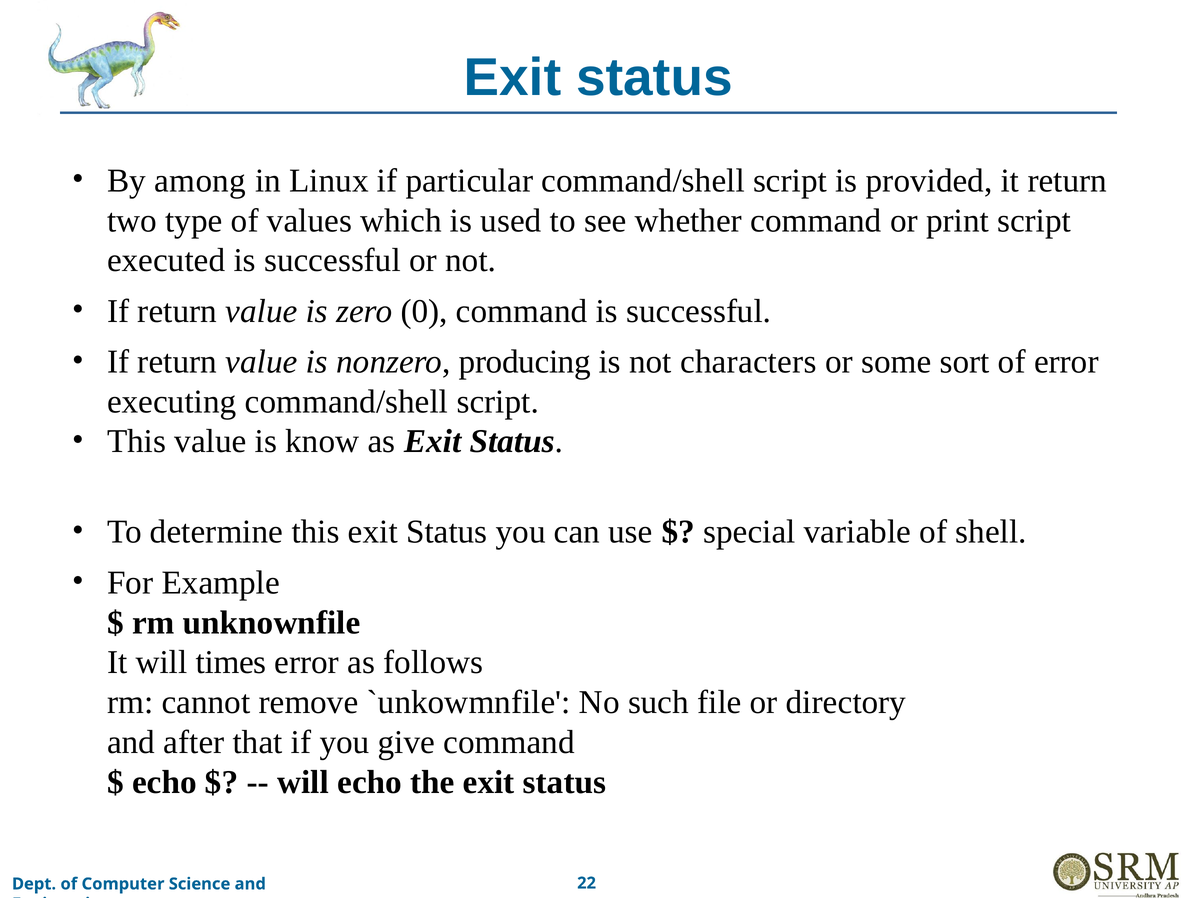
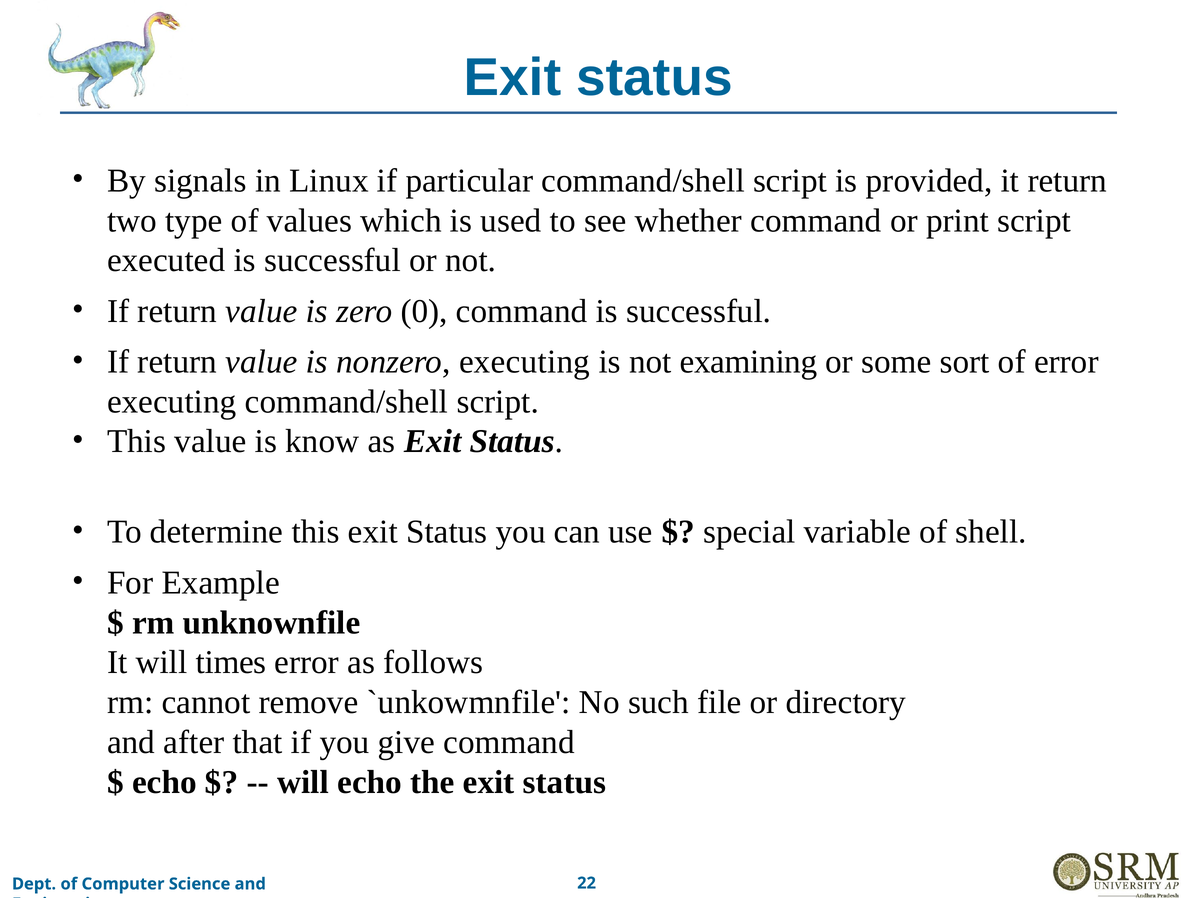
among: among -> signals
nonzero producing: producing -> executing
characters: characters -> examining
